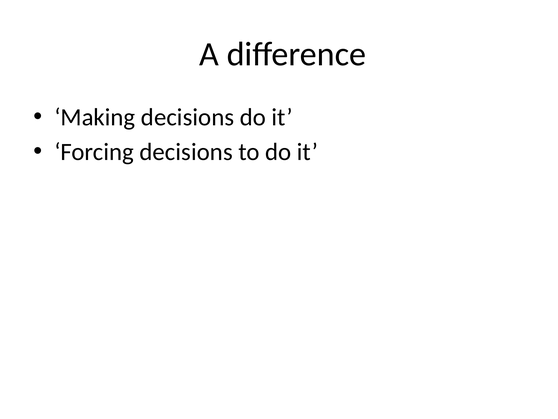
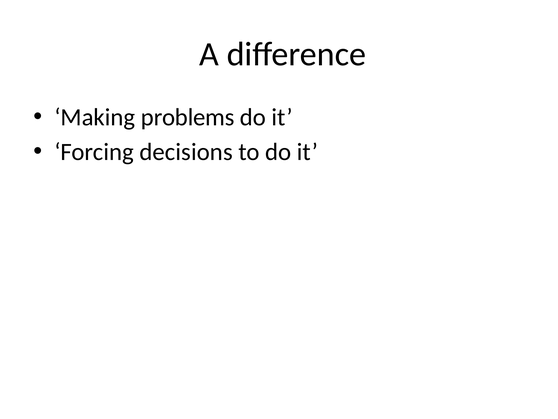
Making decisions: decisions -> problems
